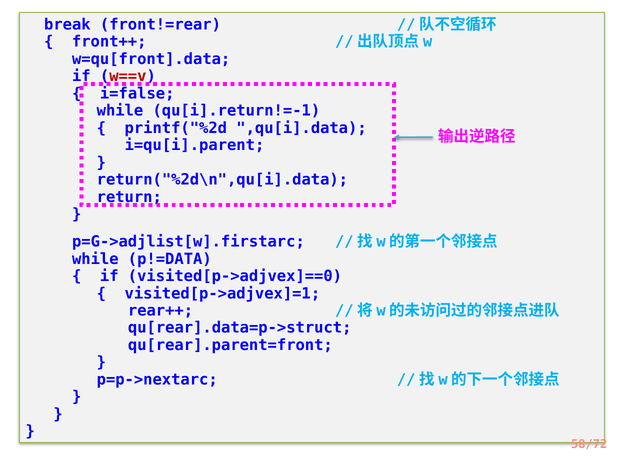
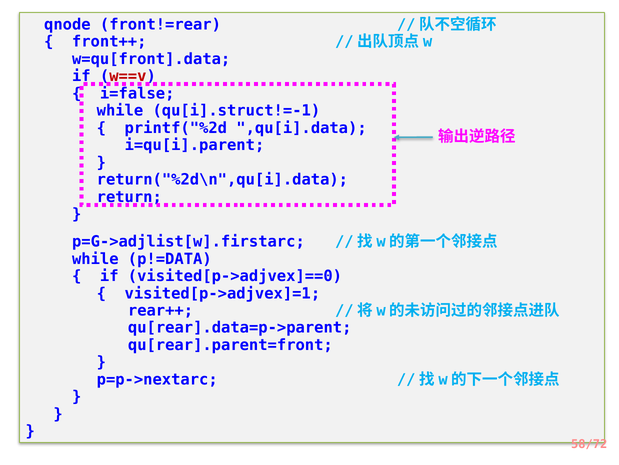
break: break -> qnode
qu[i].return!=-1: qu[i].return!=-1 -> qu[i].struct!=-1
qu[rear].data=p->struct: qu[rear].data=p->struct -> qu[rear].data=p->parent
